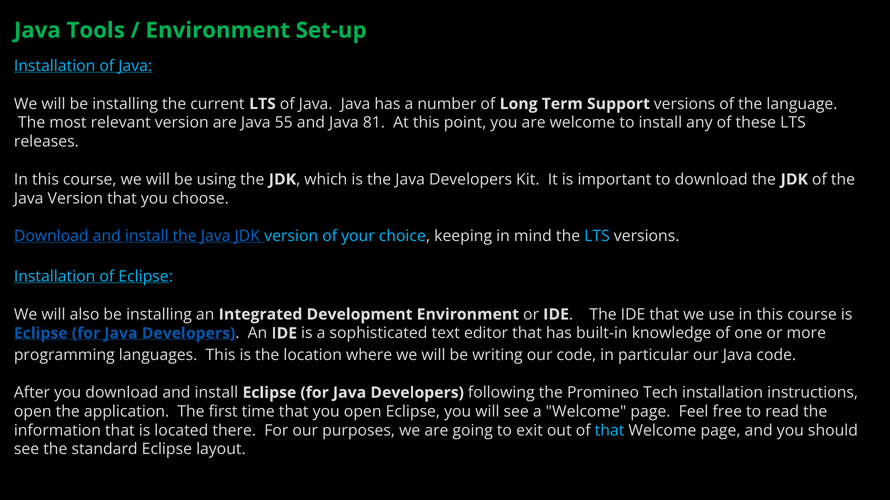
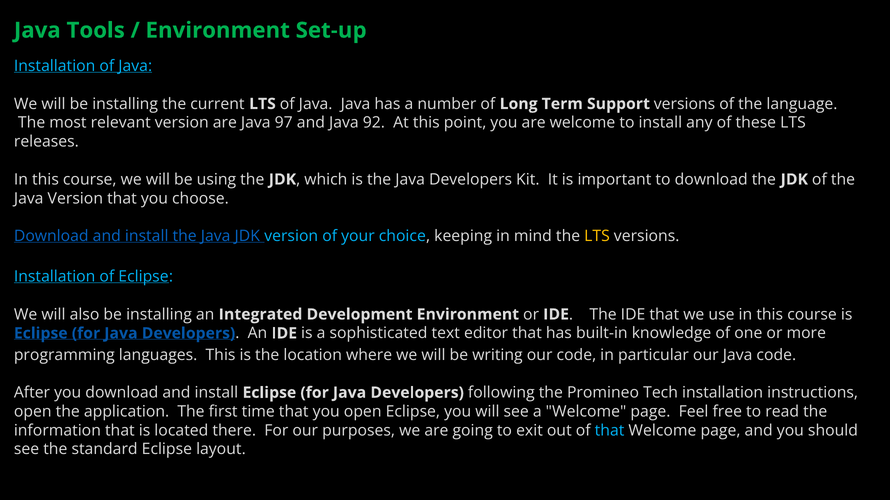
55: 55 -> 97
81: 81 -> 92
LTS at (597, 236) colour: light blue -> yellow
